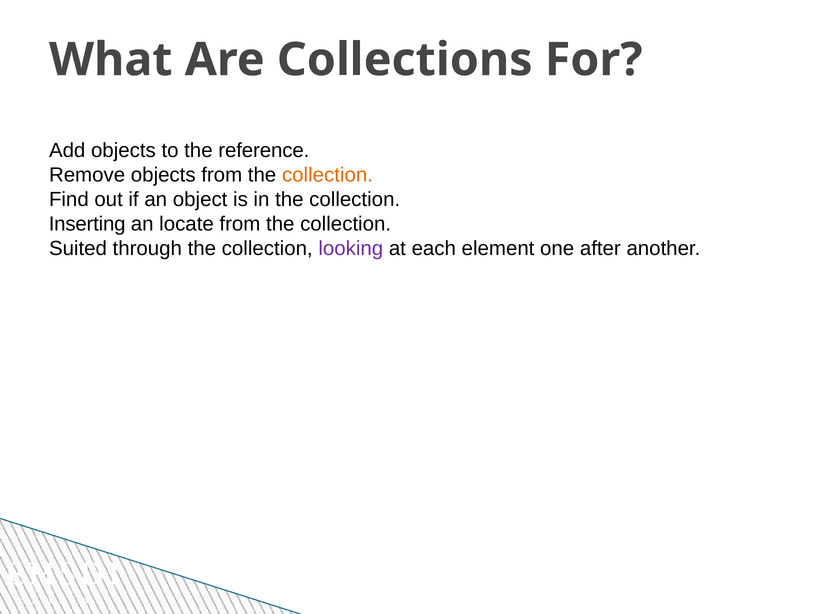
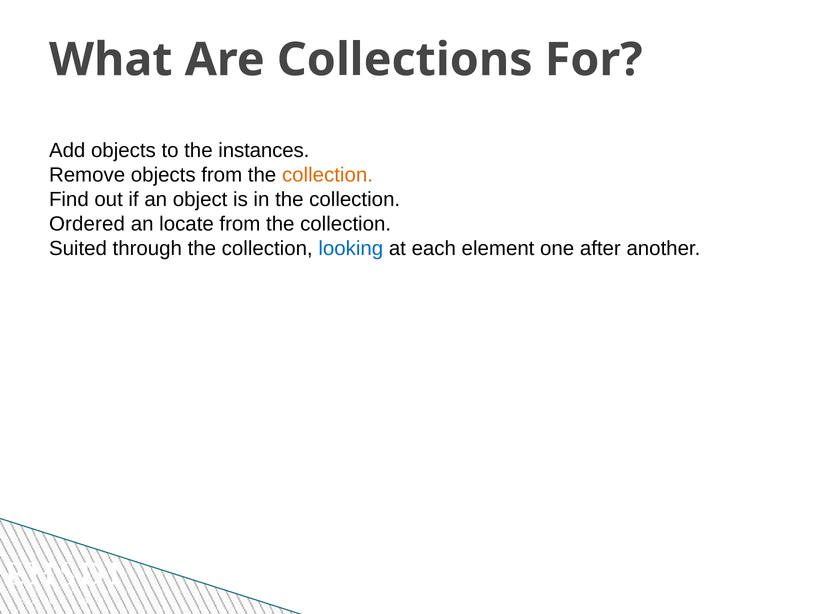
reference: reference -> instances
Inserting: Inserting -> Ordered
looking colour: purple -> blue
